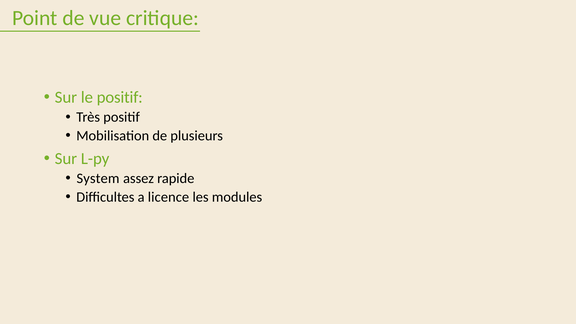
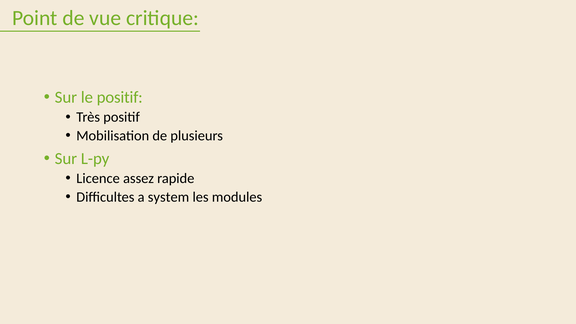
System: System -> Licence
licence: licence -> system
